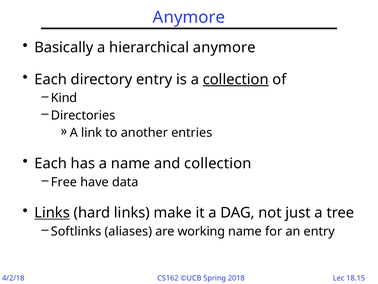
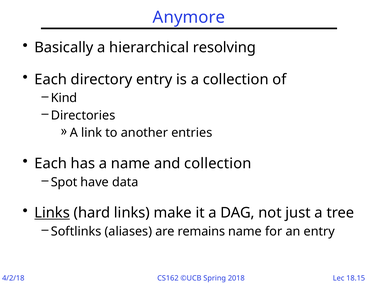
hierarchical anymore: anymore -> resolving
collection at (236, 79) underline: present -> none
Free: Free -> Spot
working: working -> remains
